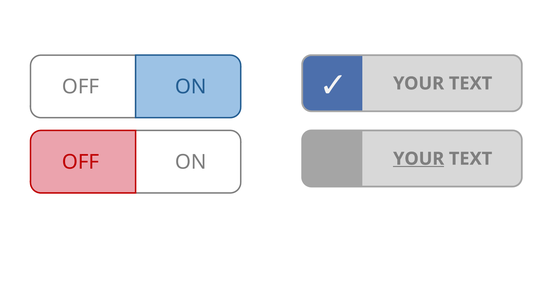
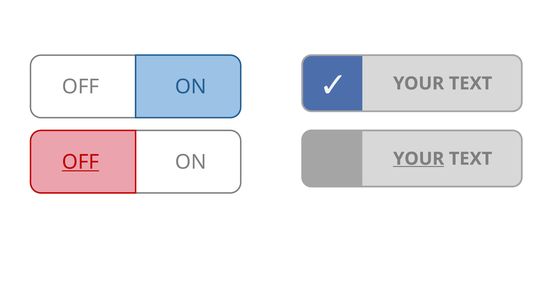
OFF at (80, 162) underline: none -> present
